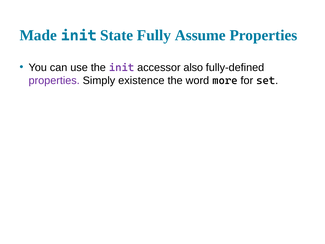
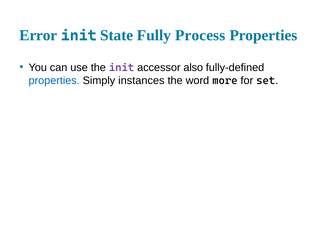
Made: Made -> Error
Assume: Assume -> Process
properties at (54, 80) colour: purple -> blue
existence: existence -> instances
